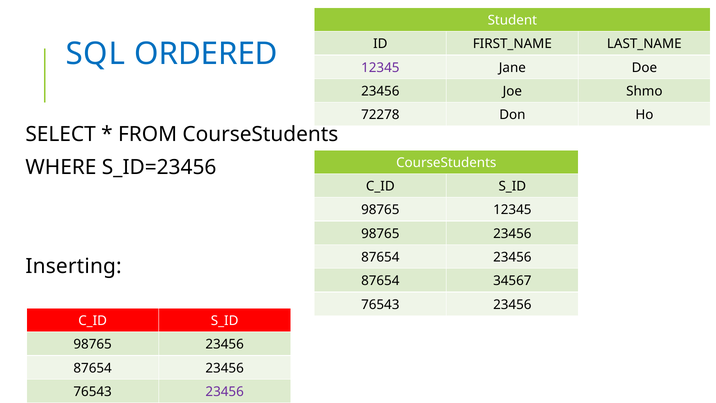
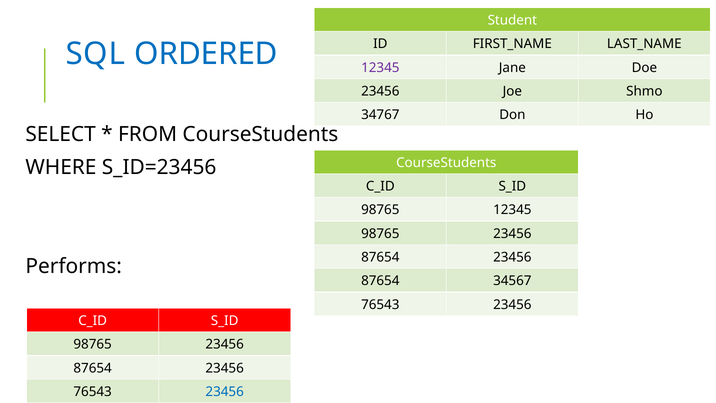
72278: 72278 -> 34767
Inserting: Inserting -> Performs
23456 at (225, 392) colour: purple -> blue
